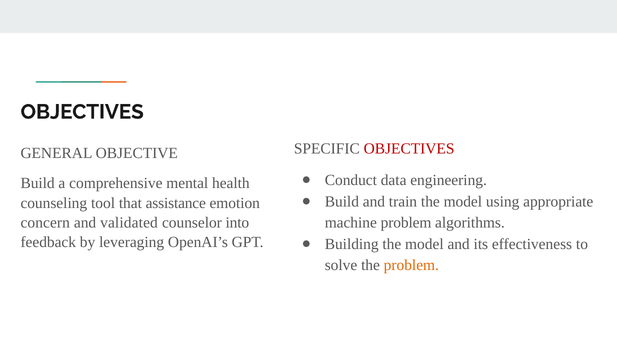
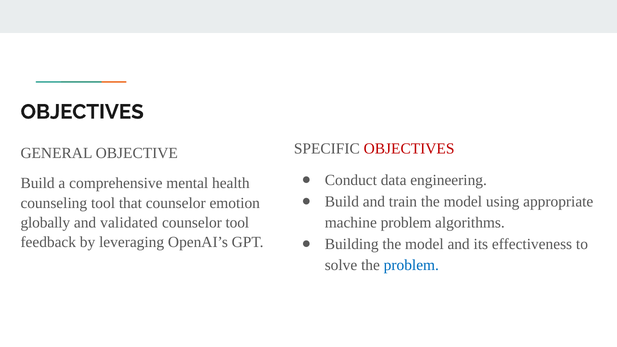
that assistance: assistance -> counselor
concern: concern -> globally
counselor into: into -> tool
problem at (411, 265) colour: orange -> blue
